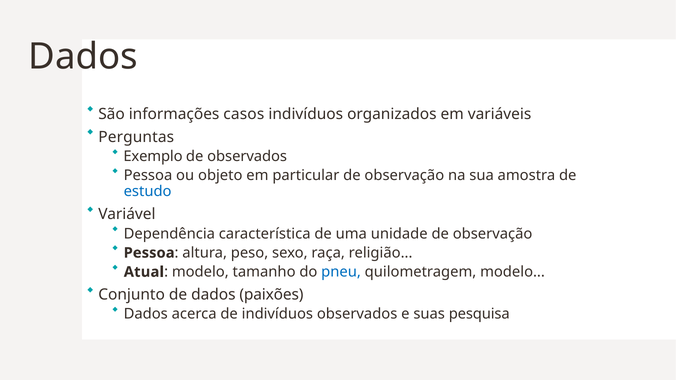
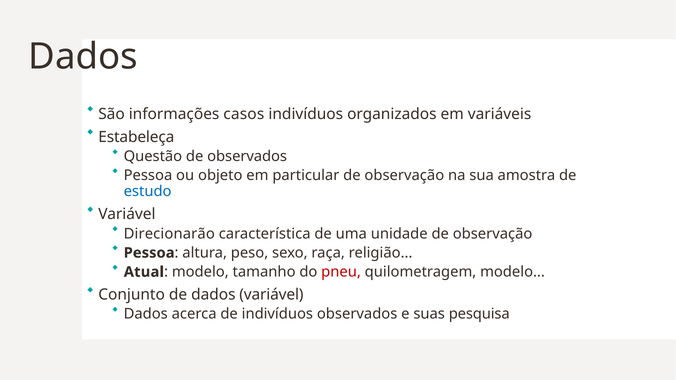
Perguntas: Perguntas -> Estabeleça
Exemplo: Exemplo -> Questão
Dependência: Dependência -> Direcionarão
pneu colour: blue -> red
dados paixões: paixões -> variável
